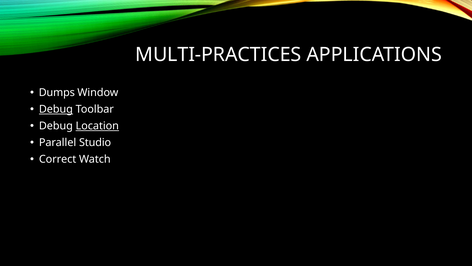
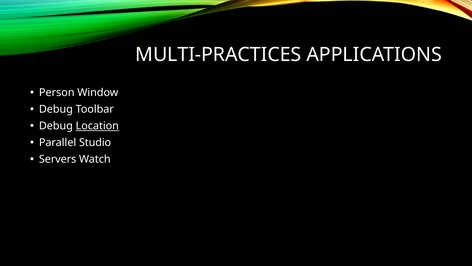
Dumps: Dumps -> Person
Debug at (56, 109) underline: present -> none
Correct: Correct -> Servers
